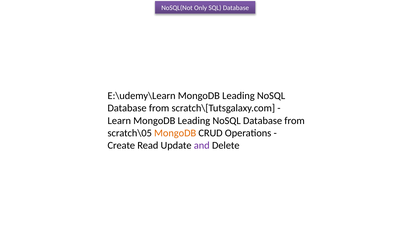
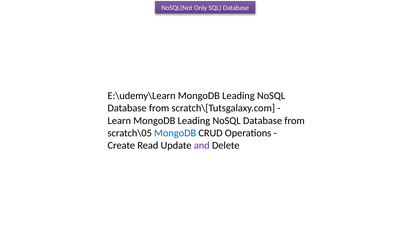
MongoDB at (175, 133) colour: orange -> blue
